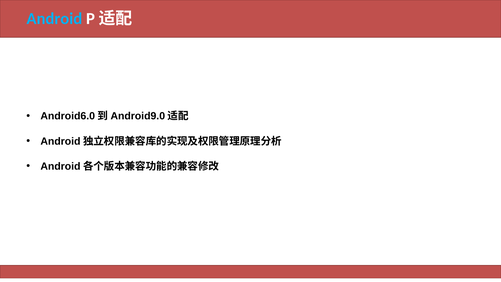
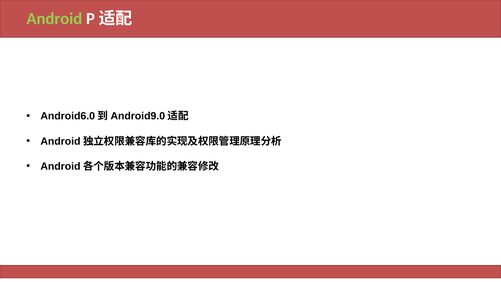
Android colour: light blue -> light green
